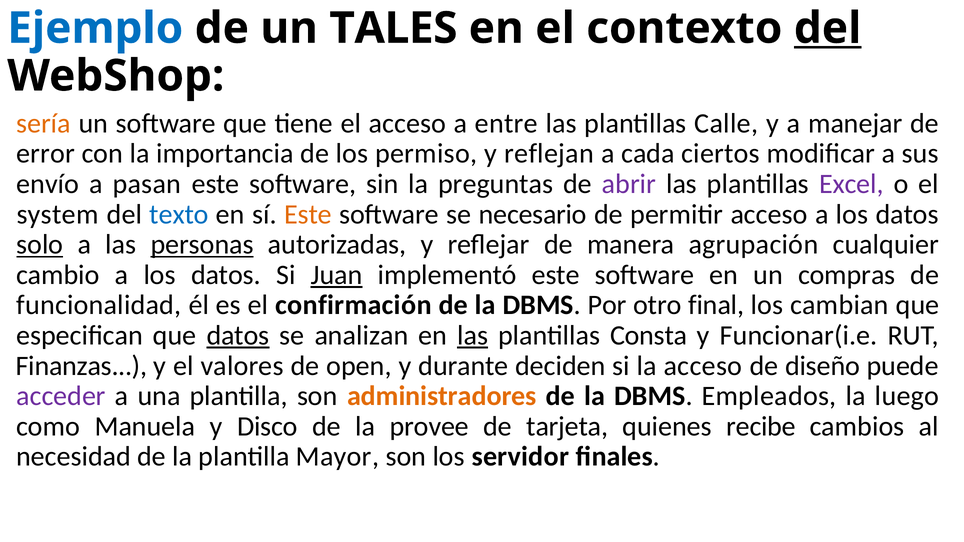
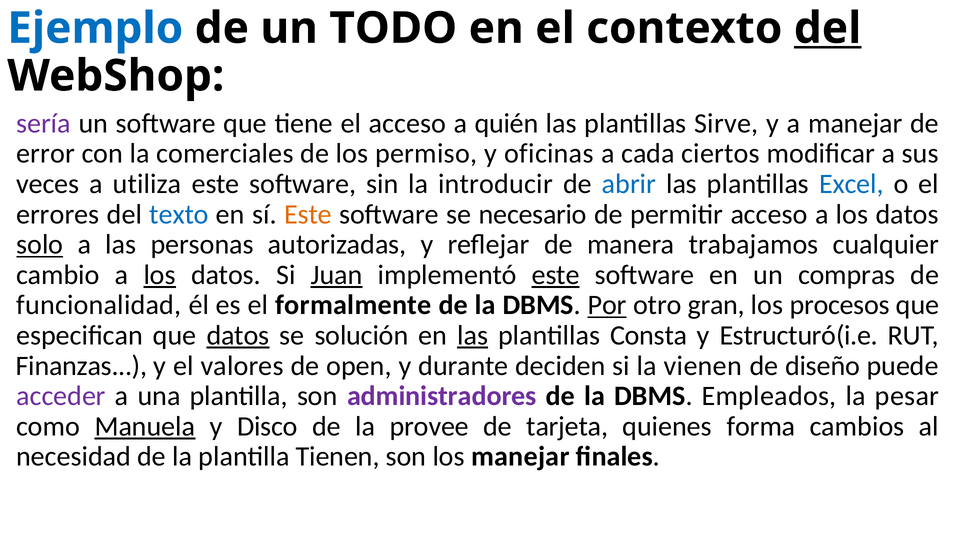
TALES: TALES -> TODO
sería colour: orange -> purple
entre: entre -> quién
Calle: Calle -> Sirve
importancia: importancia -> comerciales
reflejan: reflejan -> oficinas
envío: envío -> veces
pasan: pasan -> utiliza
preguntas: preguntas -> introducir
abrir colour: purple -> blue
Excel colour: purple -> blue
system: system -> errores
personas underline: present -> none
agrupación: agrupación -> trabajamos
los at (160, 275) underline: none -> present
este at (556, 275) underline: none -> present
confirmación: confirmación -> formalmente
Por underline: none -> present
final: final -> gran
cambian: cambian -> procesos
analizan: analizan -> solución
Funcionar(i.e: Funcionar(i.e -> Estructuró(i.e
la acceso: acceso -> vienen
administradores colour: orange -> purple
luego: luego -> pesar
Manuela underline: none -> present
recibe: recibe -> forma
Mayor: Mayor -> Tienen
los servidor: servidor -> manejar
